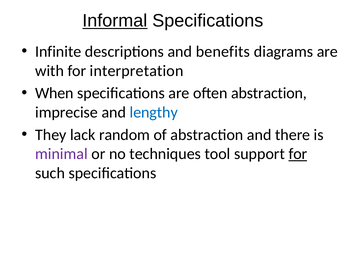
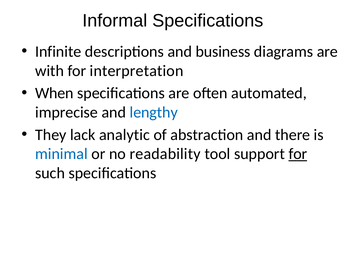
Informal underline: present -> none
benefits: benefits -> business
often abstraction: abstraction -> automated
random: random -> analytic
minimal colour: purple -> blue
techniques: techniques -> readability
